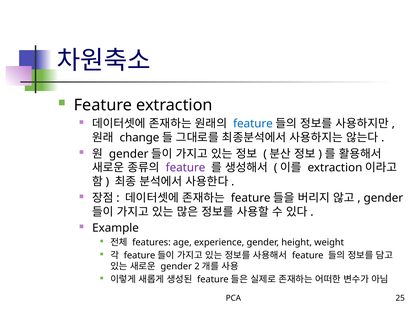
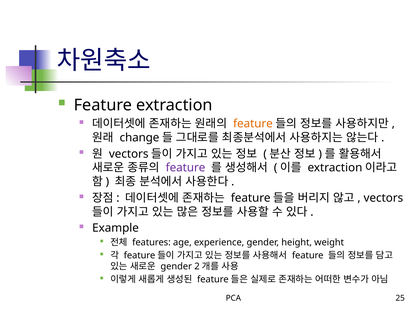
feature at (253, 124) colour: blue -> orange
gender at (129, 154): gender -> vectors
gender at (383, 198): gender -> vectors
